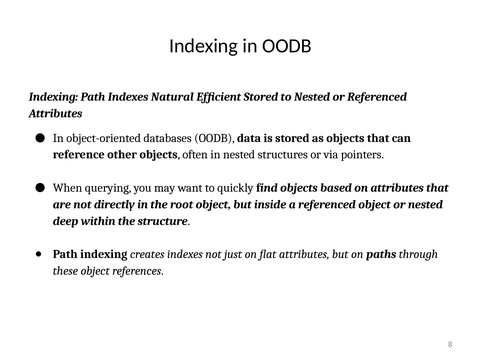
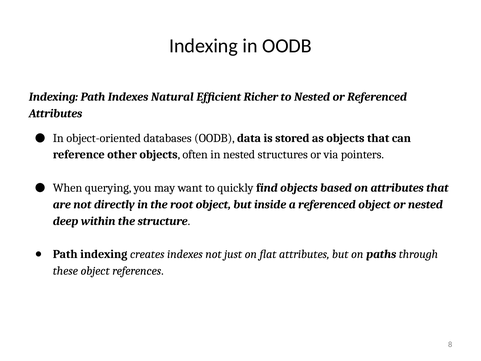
Efficient Stored: Stored -> Richer
